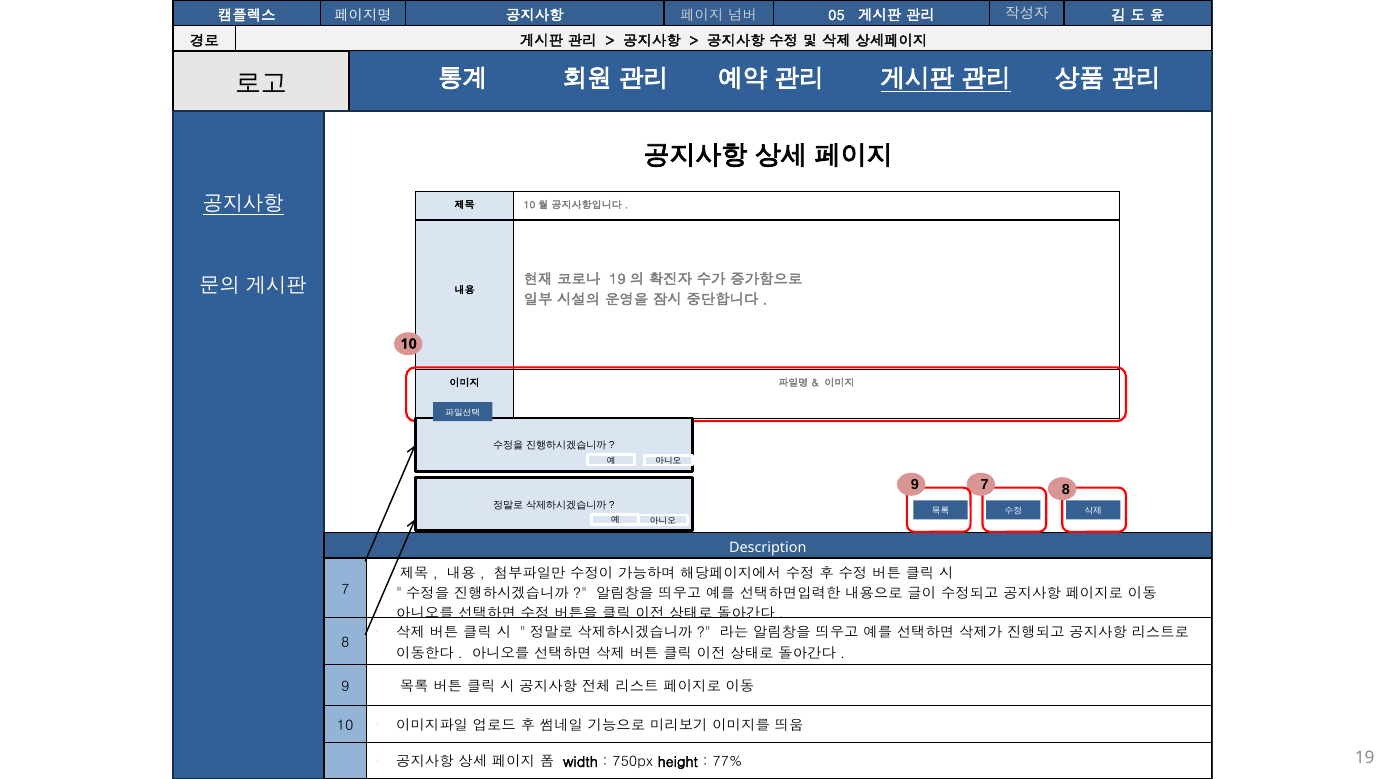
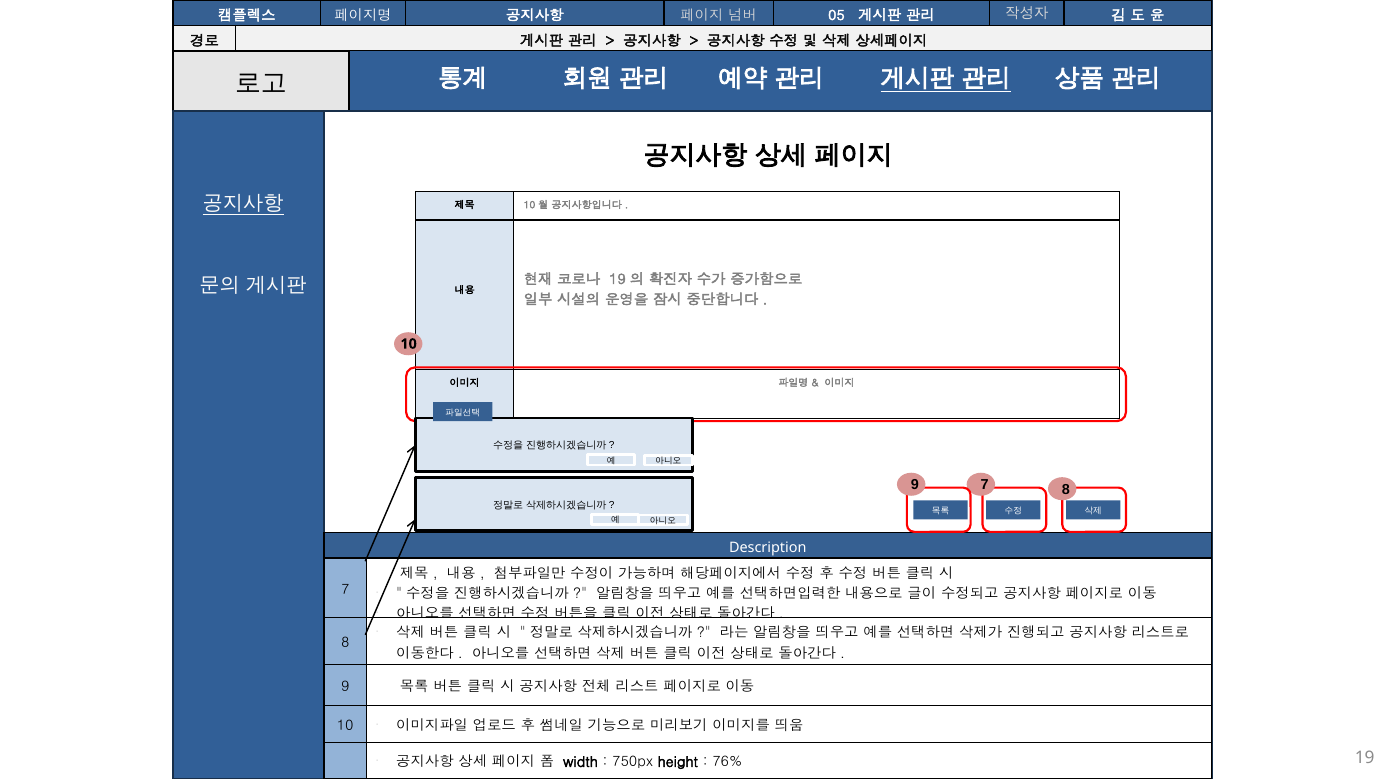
77%: 77% -> 76%
